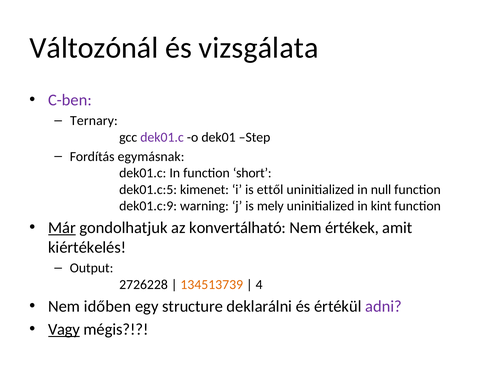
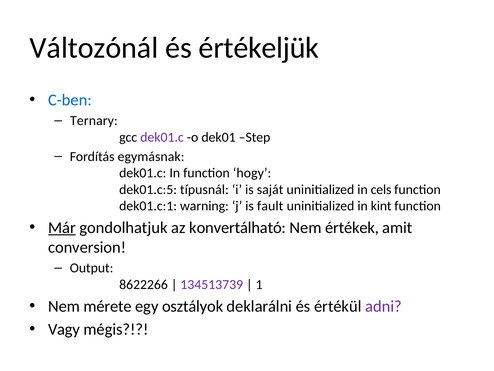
vizsgálata: vizsgálata -> értékeljük
C-ben colour: purple -> blue
short: short -> hogy
kimenet: kimenet -> típusnál
ettől: ettől -> saját
null: null -> cels
dek01.c:9: dek01.c:9 -> dek01.c:1
mely: mely -> fault
kiértékelés: kiértékelés -> conversion
2726228: 2726228 -> 8622266
134513739 colour: orange -> purple
4: 4 -> 1
időben: időben -> mérete
structure: structure -> osztályok
Vagy underline: present -> none
